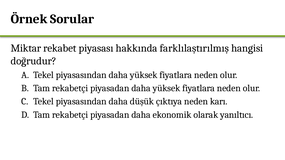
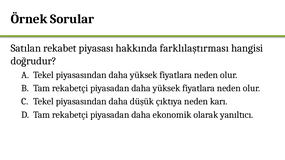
Miktar: Miktar -> Satılan
farklılaştırılmış: farklılaştırılmış -> farklılaştırması
